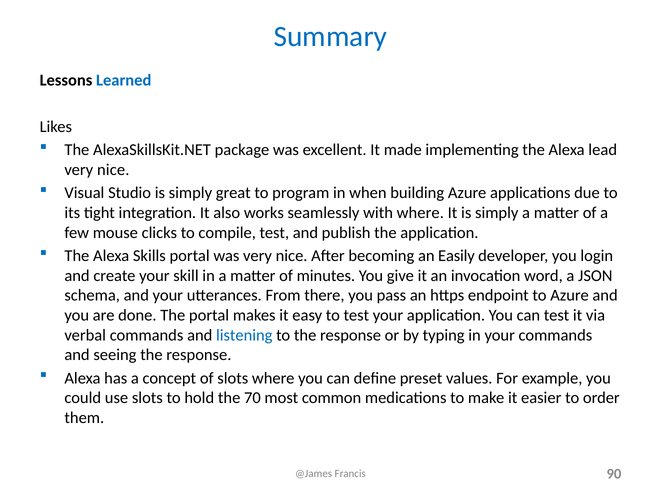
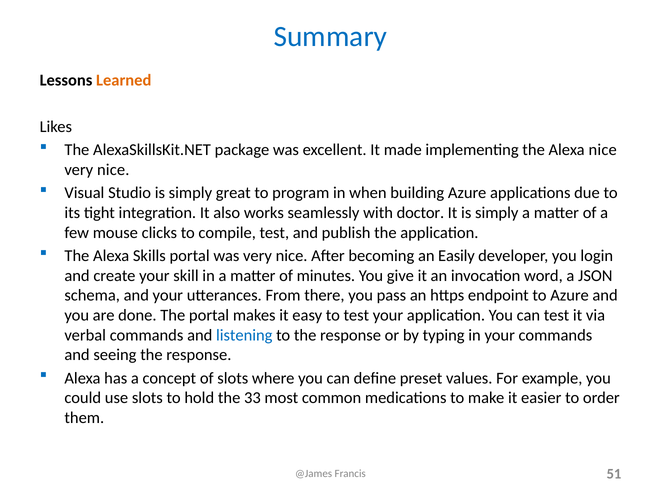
Learned colour: blue -> orange
Alexa lead: lead -> nice
with where: where -> doctor
70: 70 -> 33
90: 90 -> 51
